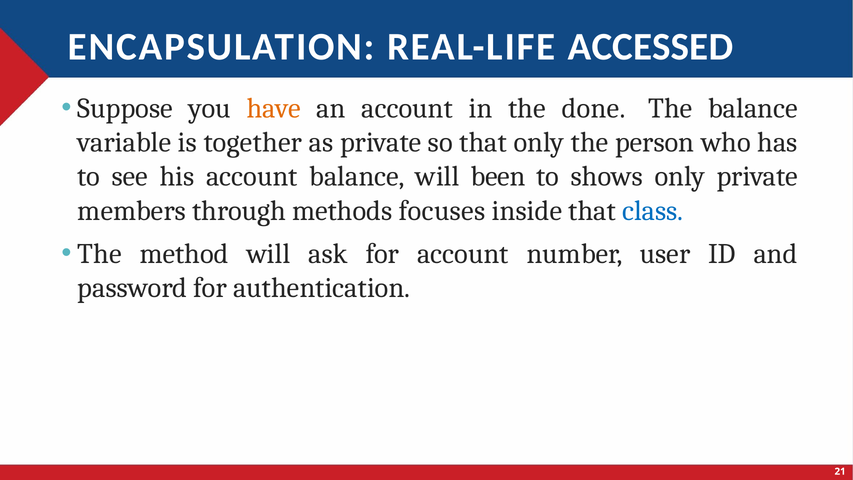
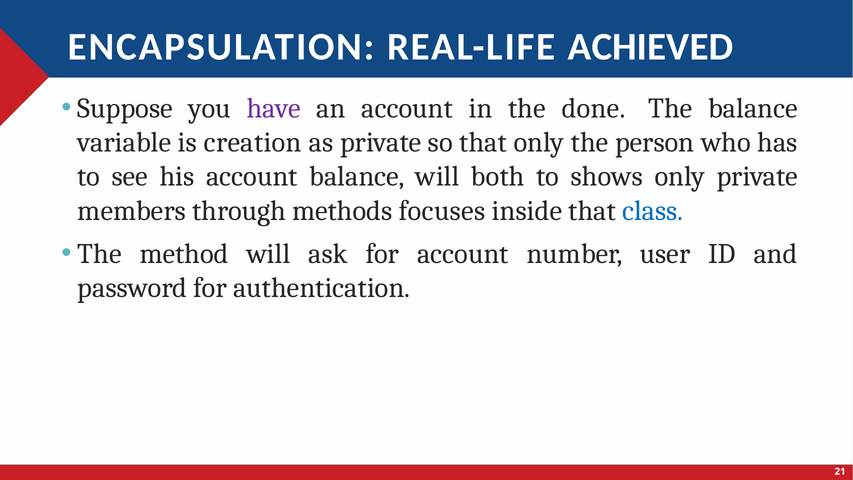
ACCESSED: ACCESSED -> ACHIEVED
have colour: orange -> purple
together: together -> creation
been: been -> both
